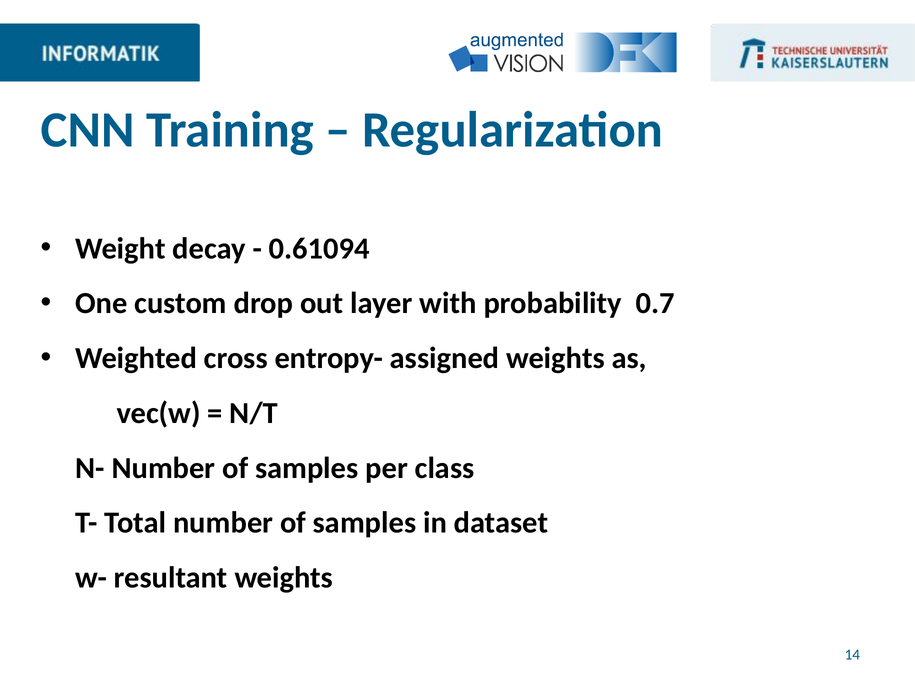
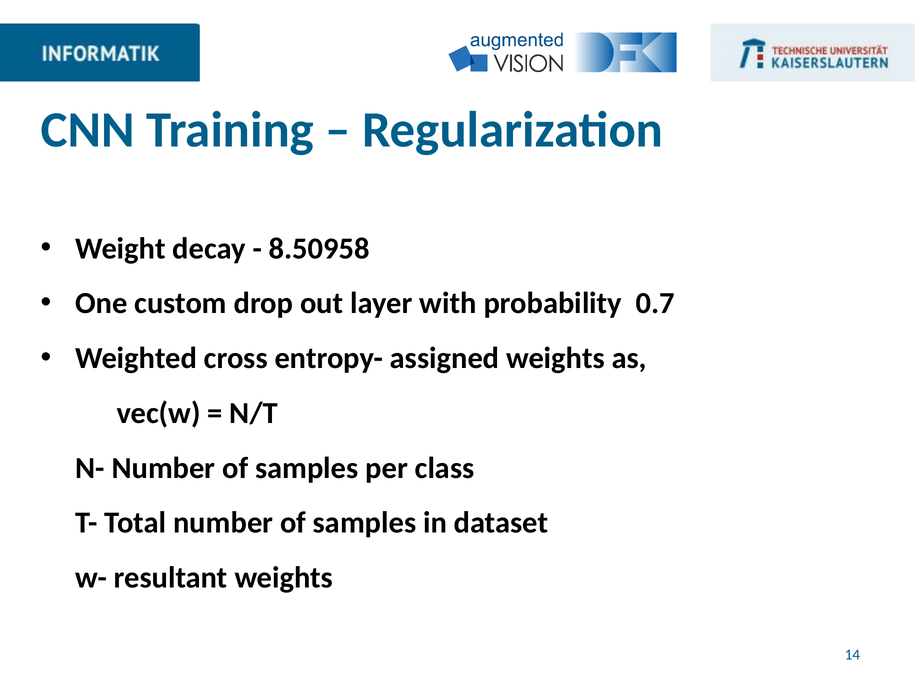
0.61094: 0.61094 -> 8.50958
